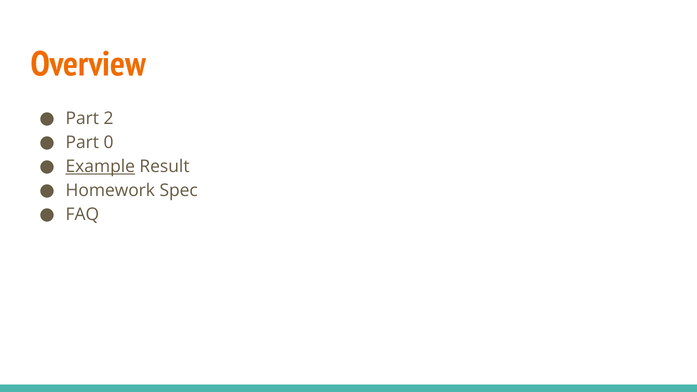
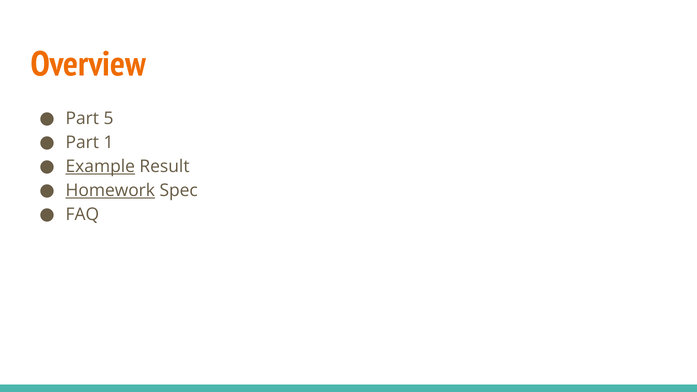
2: 2 -> 5
0: 0 -> 1
Homework underline: none -> present
